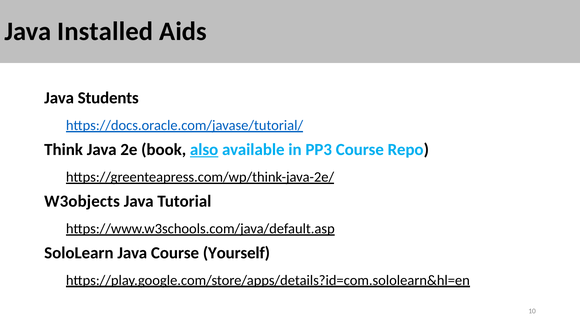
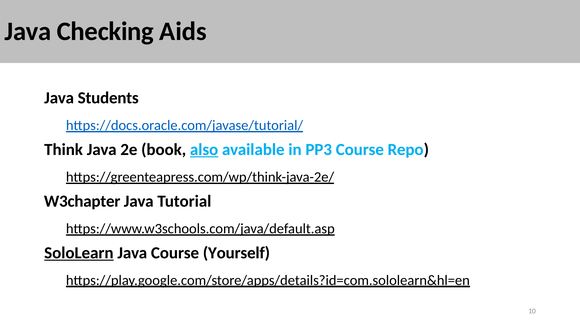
Installed: Installed -> Checking
W3objects: W3objects -> W3chapter
SoloLearn underline: none -> present
